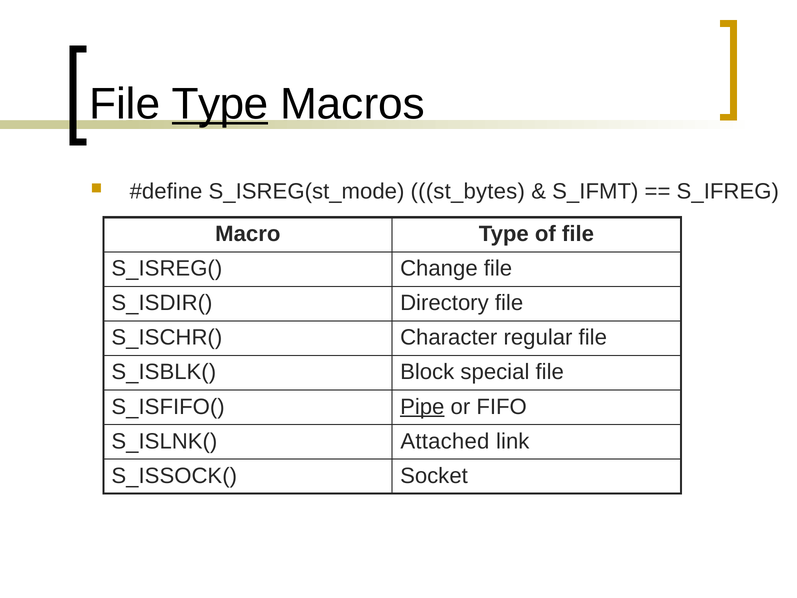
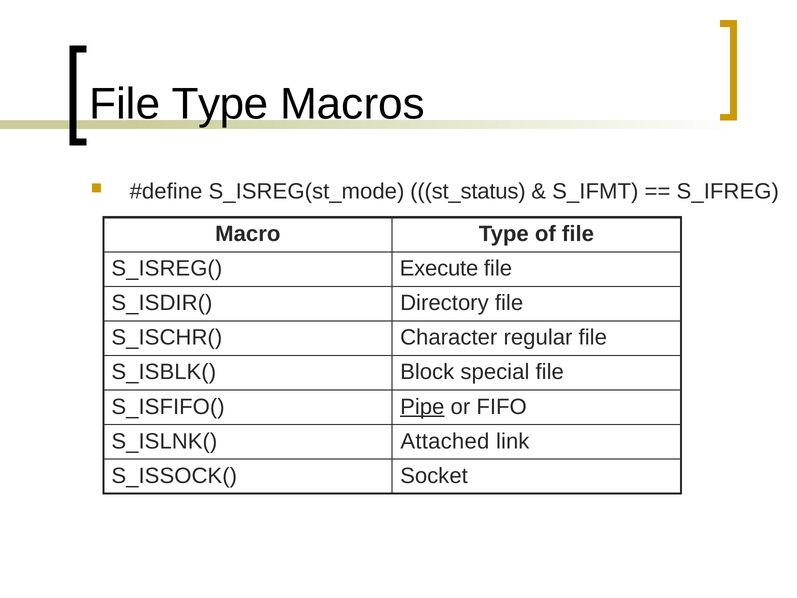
Type at (220, 104) underline: present -> none
st_bytes: st_bytes -> st_status
Change: Change -> Execute
